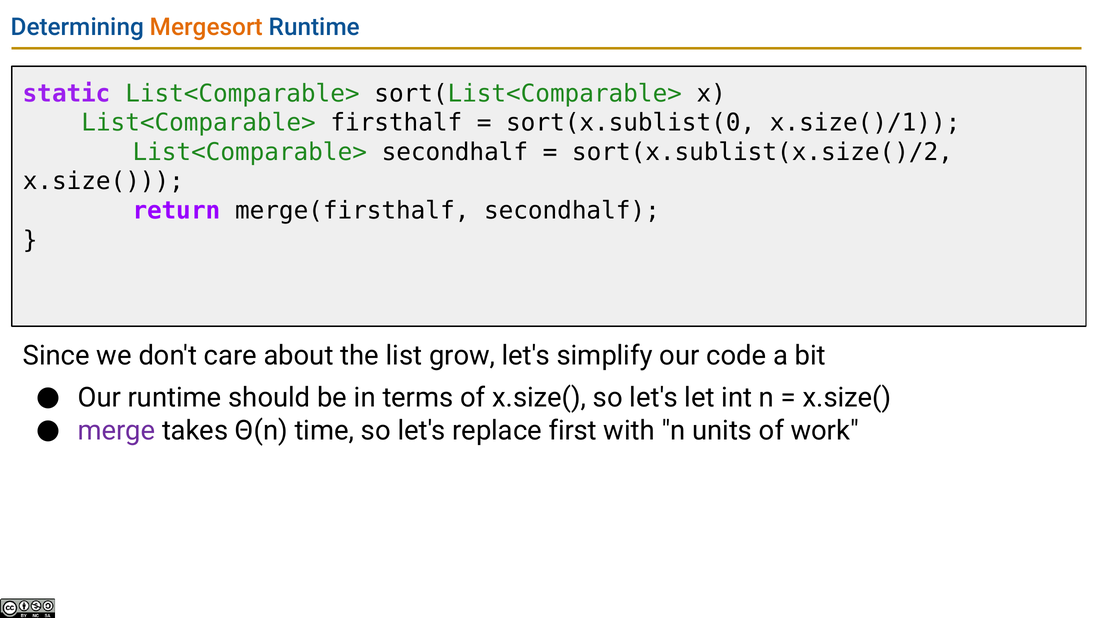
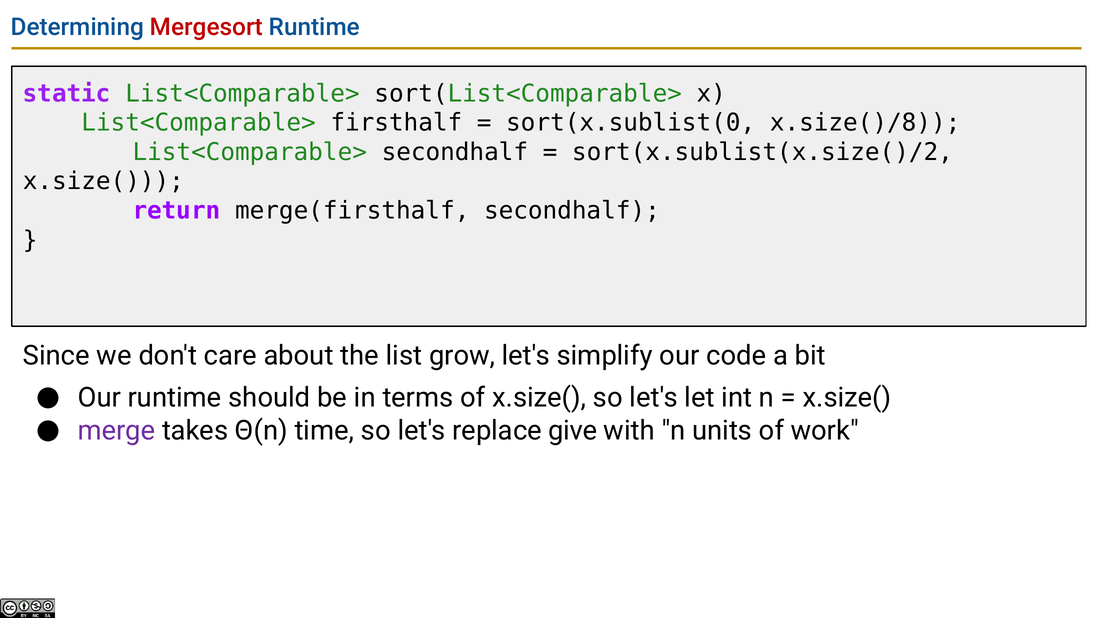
Mergesort colour: orange -> red
x.size()/1: x.size()/1 -> x.size()/8
first: first -> give
